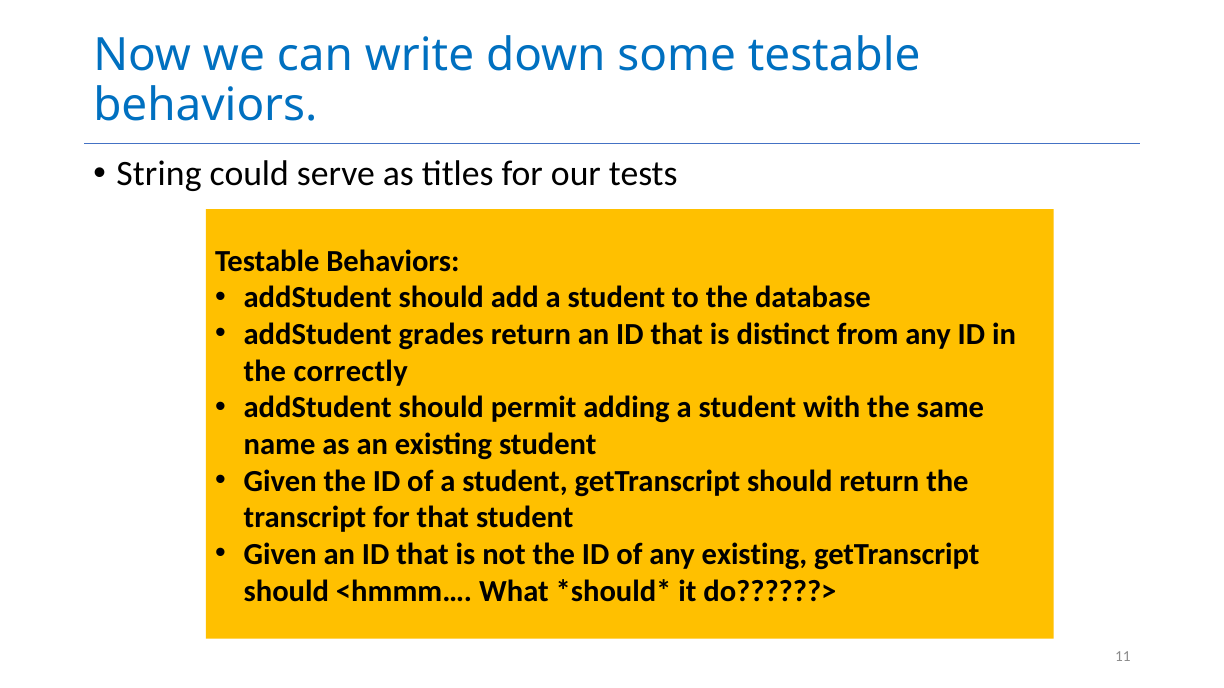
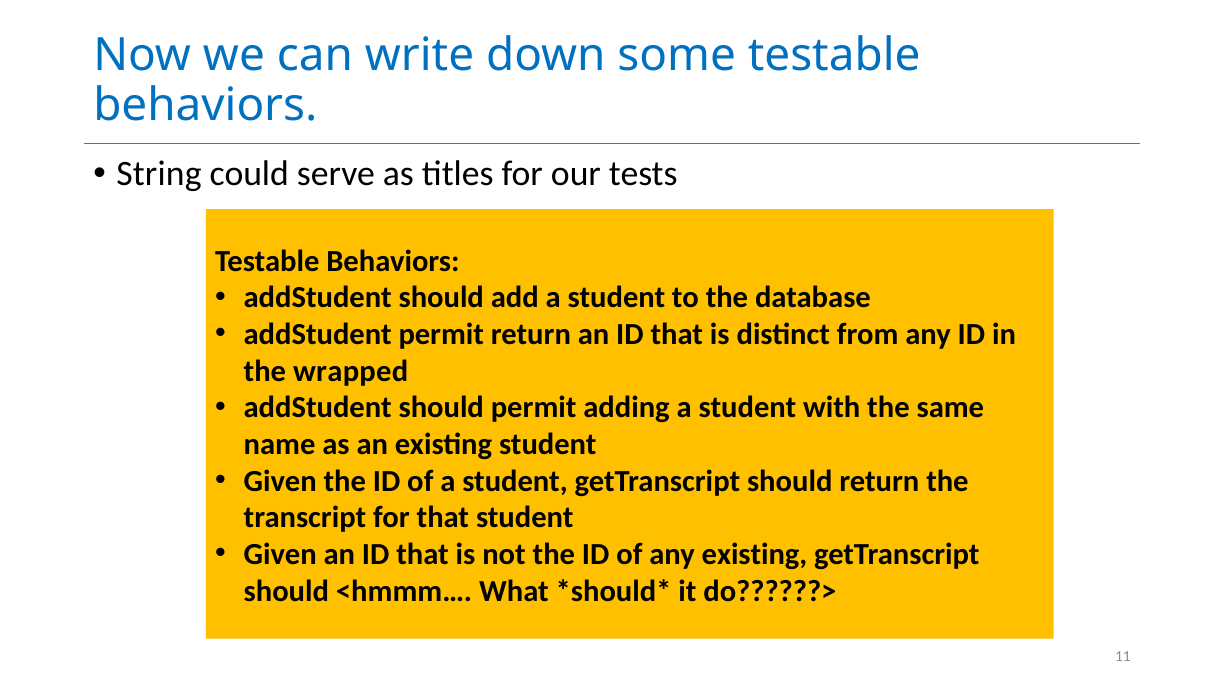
addStudent grades: grades -> permit
correctly: correctly -> wrapped
